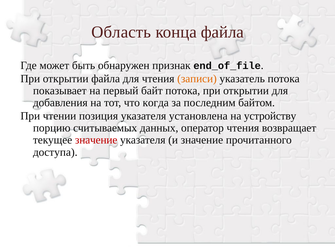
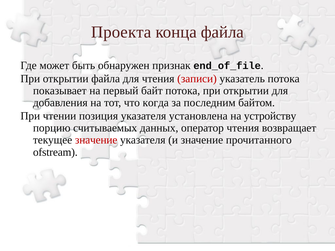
Область: Область -> Проекта
записи colour: orange -> red
доступа: доступа -> ofstream
